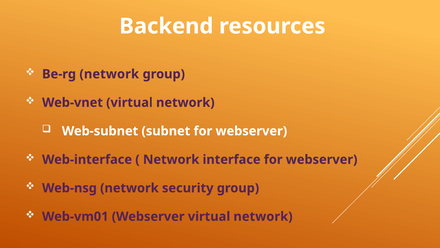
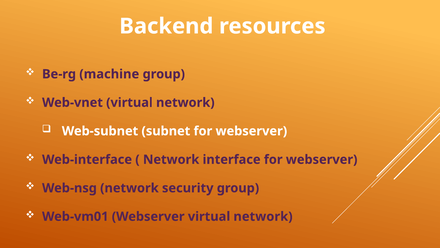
Be-rg network: network -> machine
